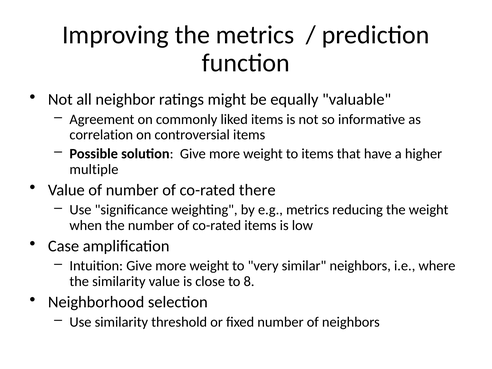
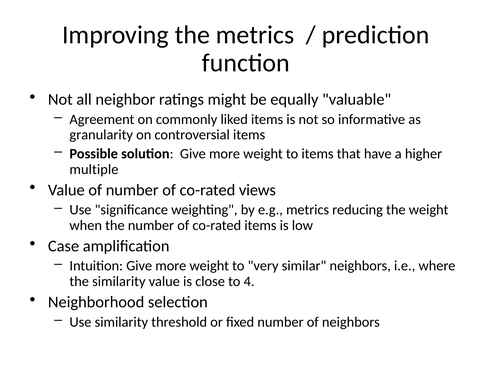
correlation: correlation -> granularity
there: there -> views
8: 8 -> 4
